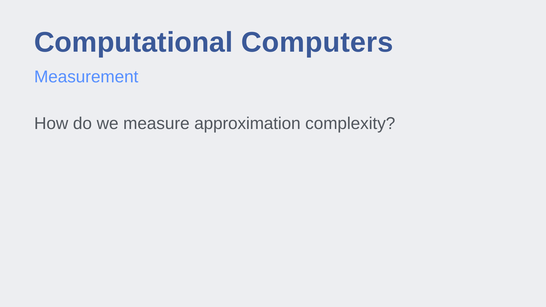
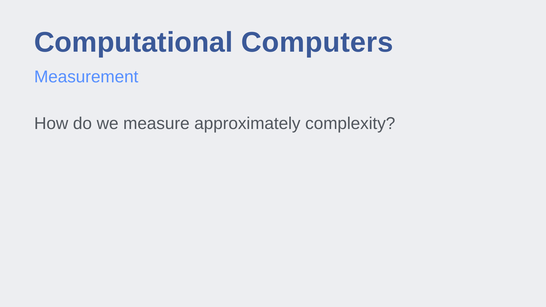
approximation: approximation -> approximately
